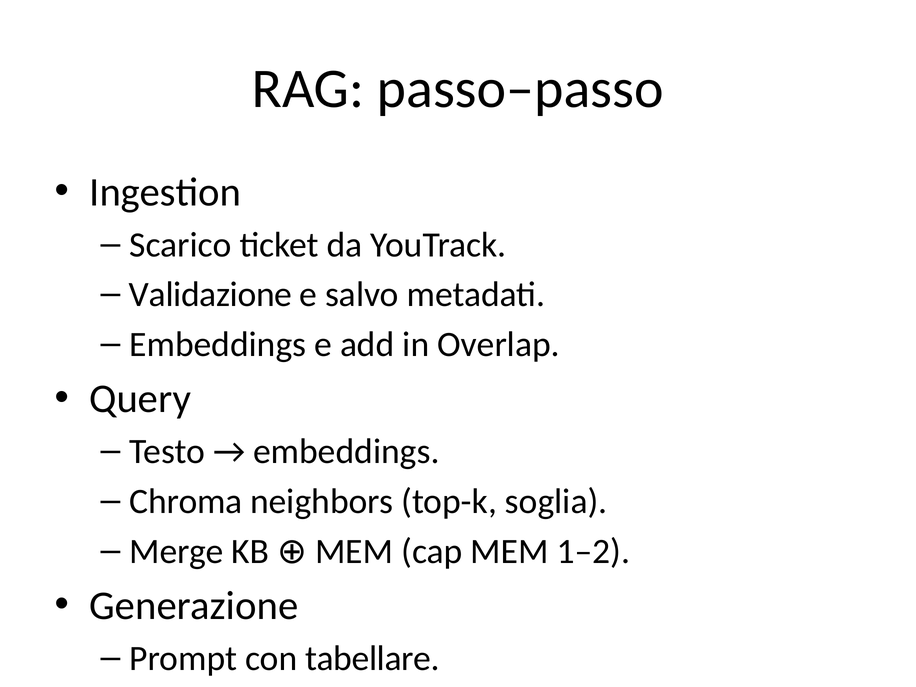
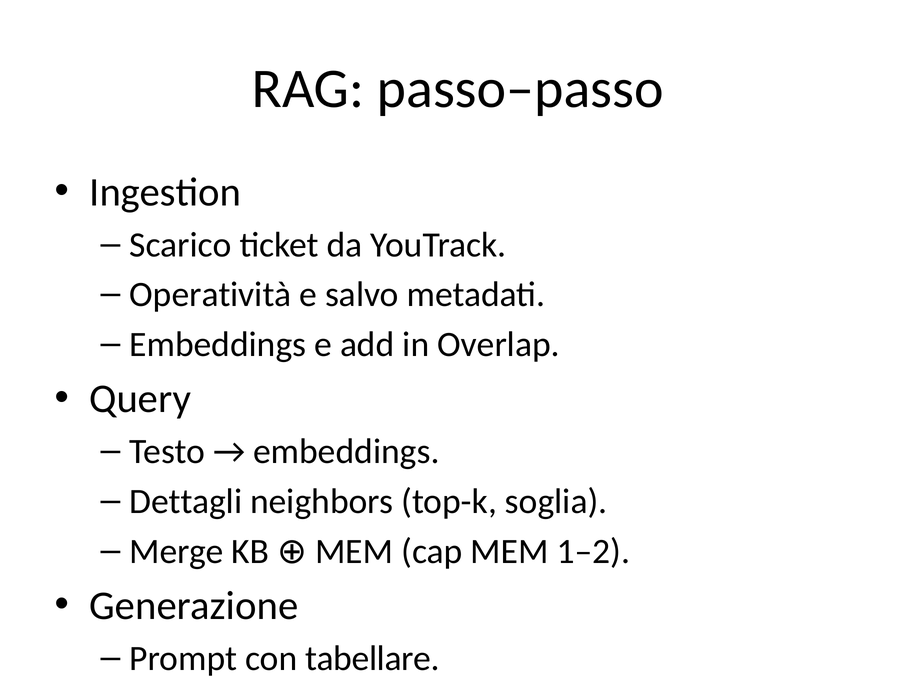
Validazione: Validazione -> Operatività
Chroma: Chroma -> Dettagli
